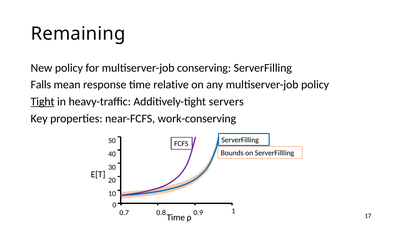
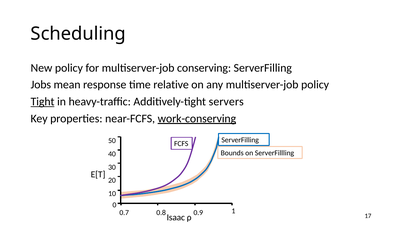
Remaining: Remaining -> Scheduling
Falls: Falls -> Jobs
work-conserving underline: none -> present
Time at (176, 218): Time -> Isaac
